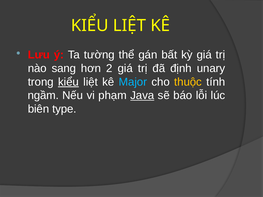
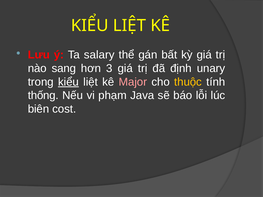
tường: tường -> salary
2: 2 -> 3
Major colour: light blue -> pink
ngầm: ngầm -> thống
Java underline: present -> none
type: type -> cost
